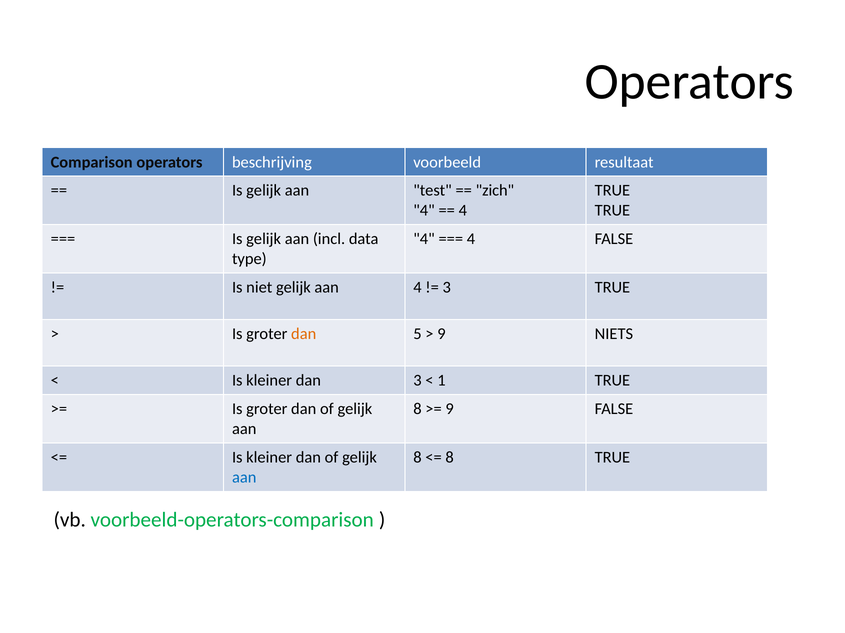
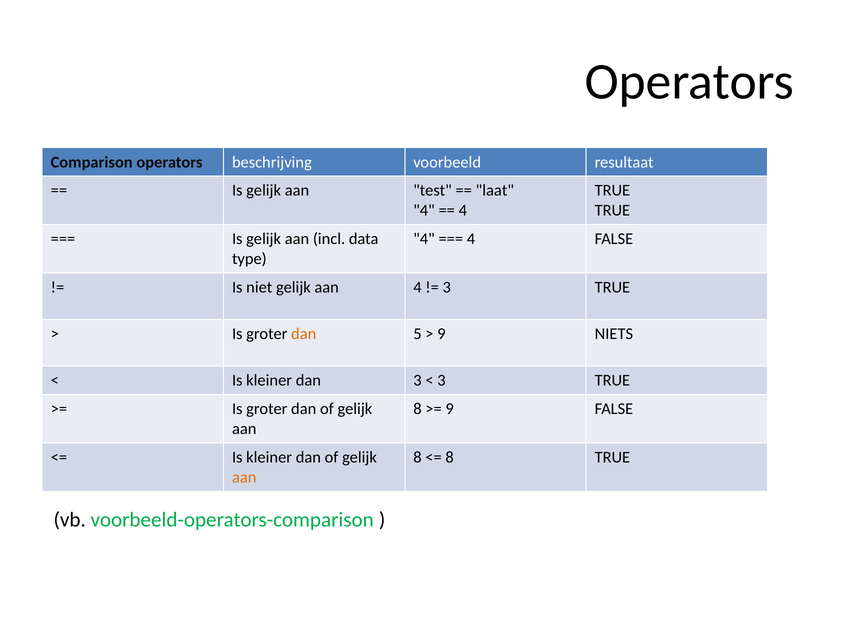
zich: zich -> laat
1 at (441, 381): 1 -> 3
aan at (244, 478) colour: blue -> orange
